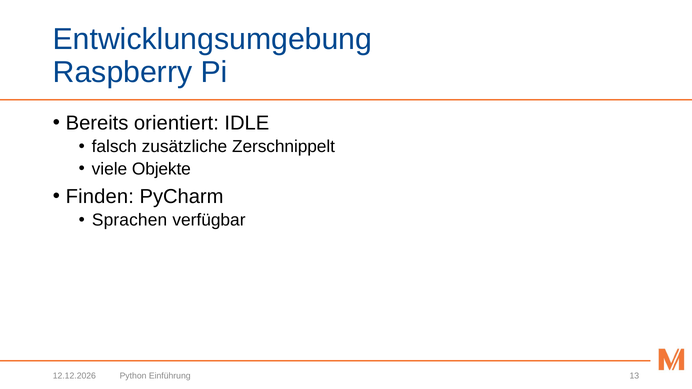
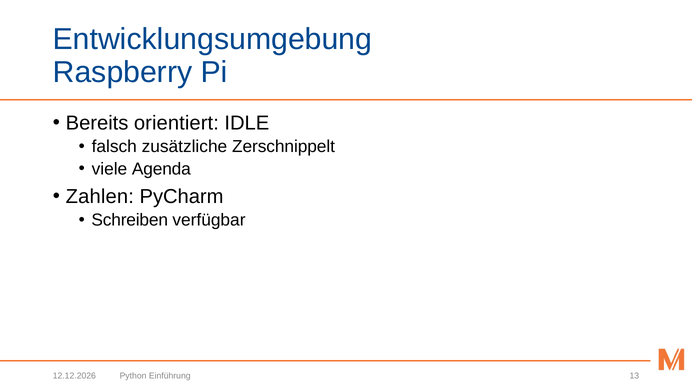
Objekte: Objekte -> Agenda
Finden: Finden -> Zahlen
Sprachen: Sprachen -> Schreiben
